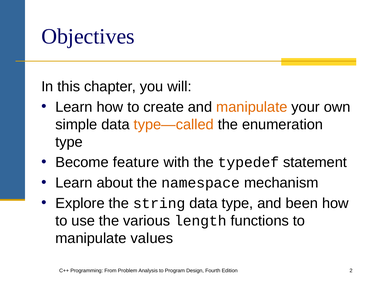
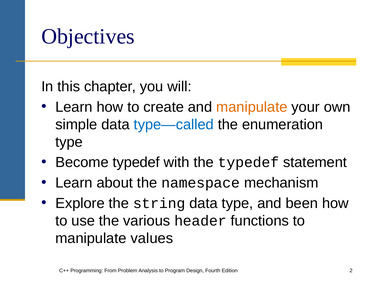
type—called colour: orange -> blue
Become feature: feature -> typedef
length: length -> header
